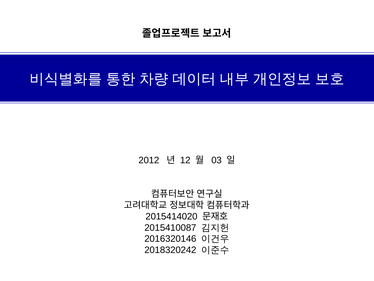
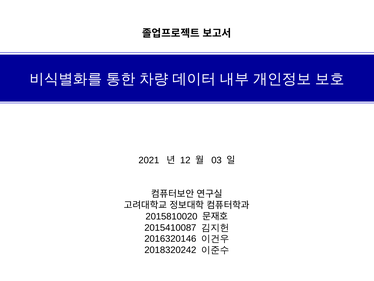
2012: 2012 -> 2021
2015414020: 2015414020 -> 2015810020
